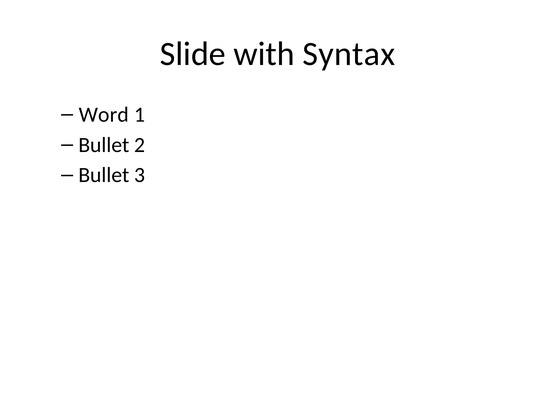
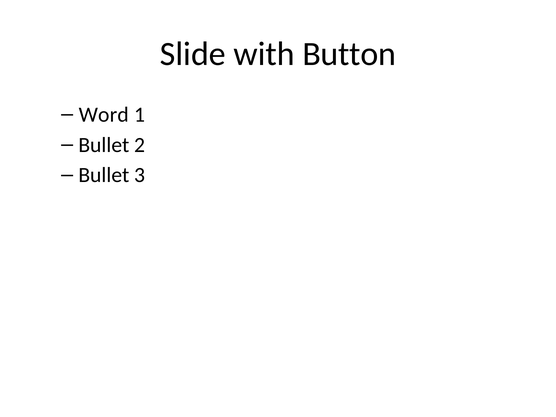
Syntax: Syntax -> Button
